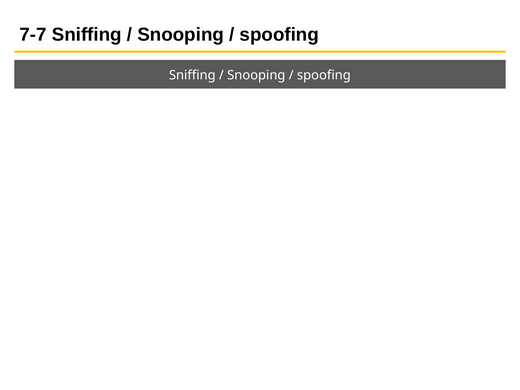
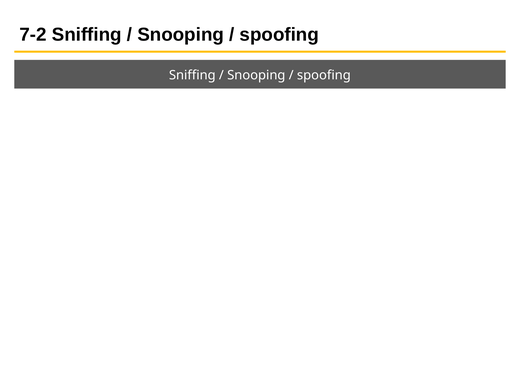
7-7: 7-7 -> 7-2
